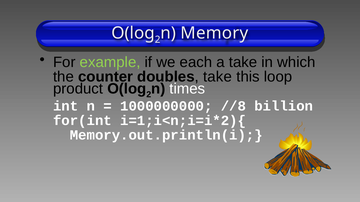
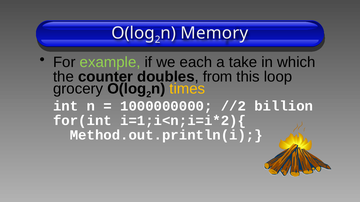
doubles take: take -> from
product: product -> grocery
times colour: white -> yellow
//8: //8 -> //2
Memory.out.println(i: Memory.out.println(i -> Method.out.println(i
